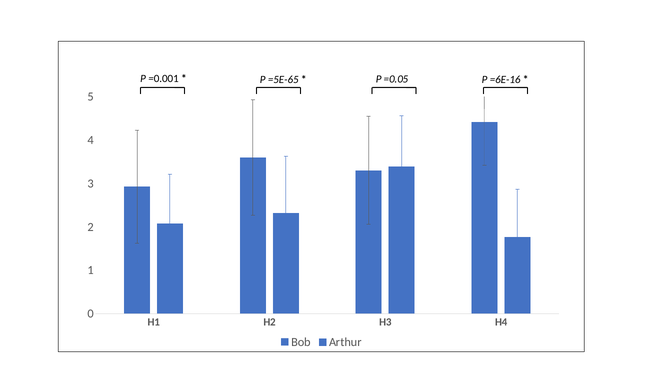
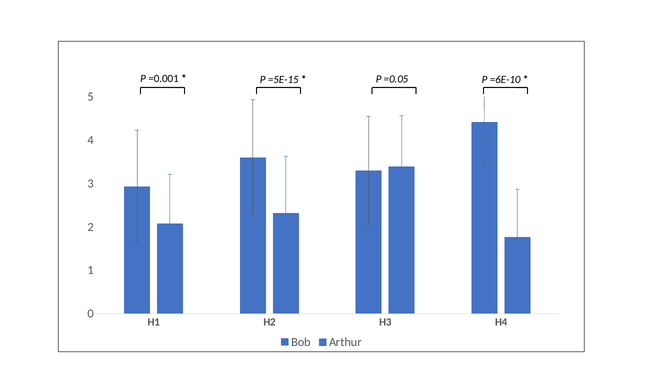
=5E-65: =5E-65 -> =5E-15
=6E-16: =6E-16 -> =6E-10
